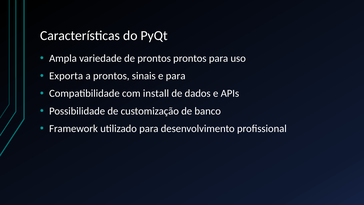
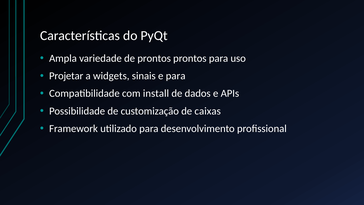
Exporta: Exporta -> Projetar
a prontos: prontos -> widgets
banco: banco -> caixas
